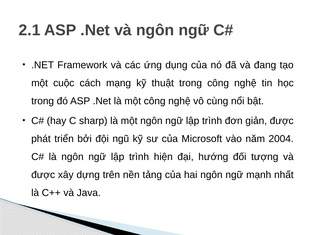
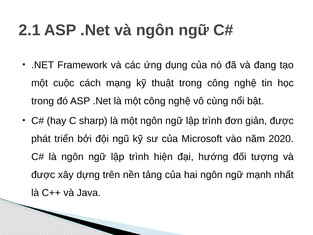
2004: 2004 -> 2020
